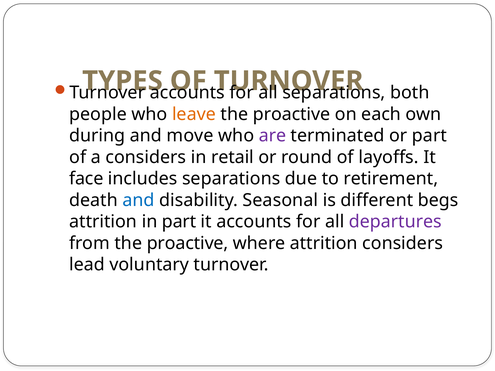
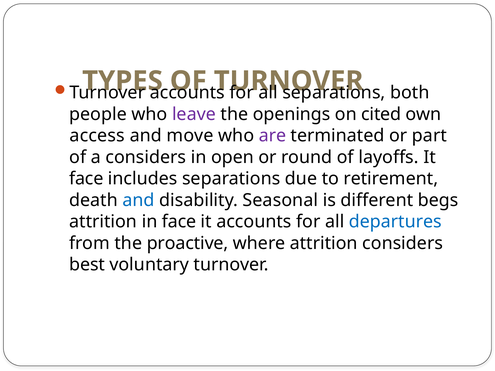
leave colour: orange -> purple
proactive at (292, 114): proactive -> openings
each: each -> cited
during: during -> access
retail: retail -> open
in part: part -> face
departures colour: purple -> blue
lead: lead -> best
